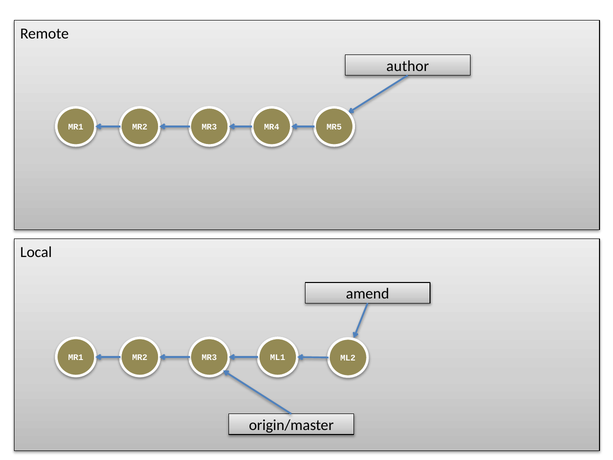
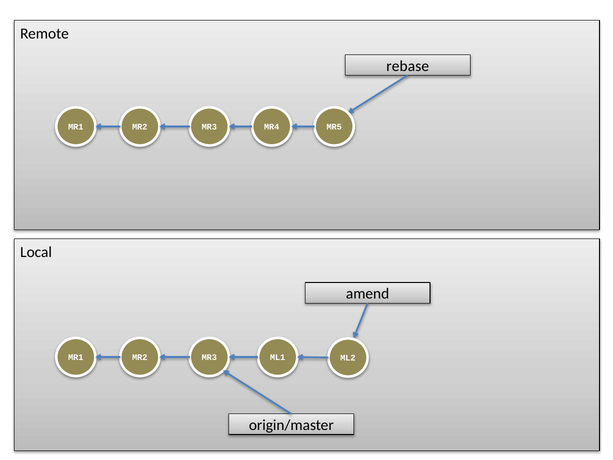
author: author -> rebase
